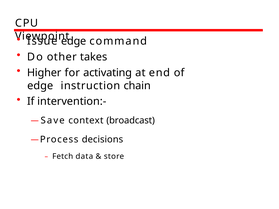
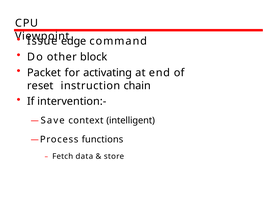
takes: takes -> block
Higher: Higher -> Packet
edge at (40, 86): edge -> reset
broadcast: broadcast -> intelligent
decisions: decisions -> functions
